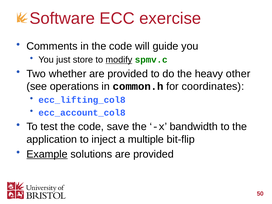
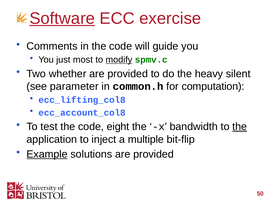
Software underline: none -> present
store: store -> most
other: other -> silent
operations: operations -> parameter
coordinates: coordinates -> computation
save: save -> eight
the at (240, 127) underline: none -> present
